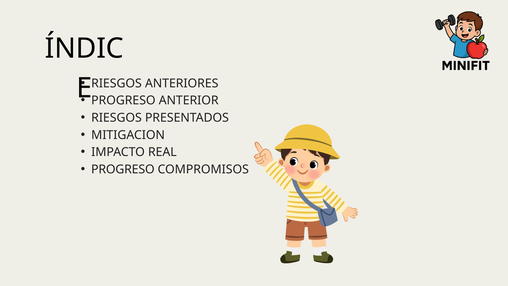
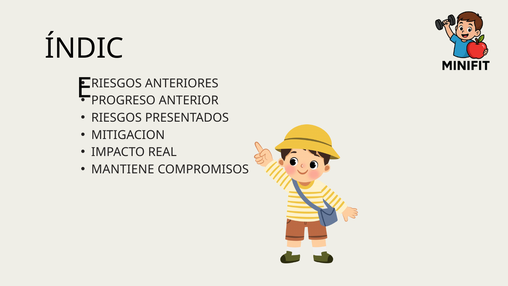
PROGRESO at (123, 169): PROGRESO -> MANTIENE
